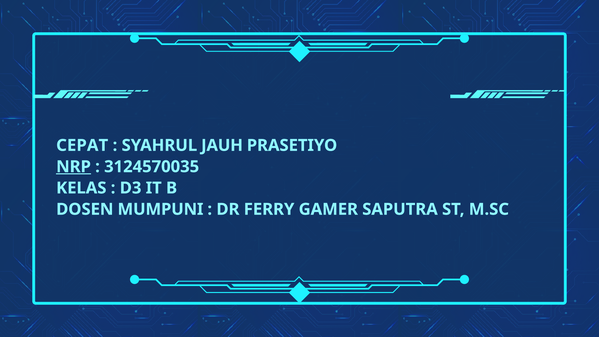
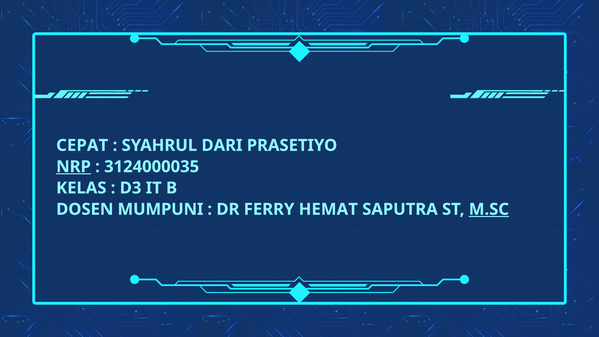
JAUH: JAUH -> DARI
3124570035: 3124570035 -> 3124000035
GAMER: GAMER -> HEMAT
M.SC underline: none -> present
